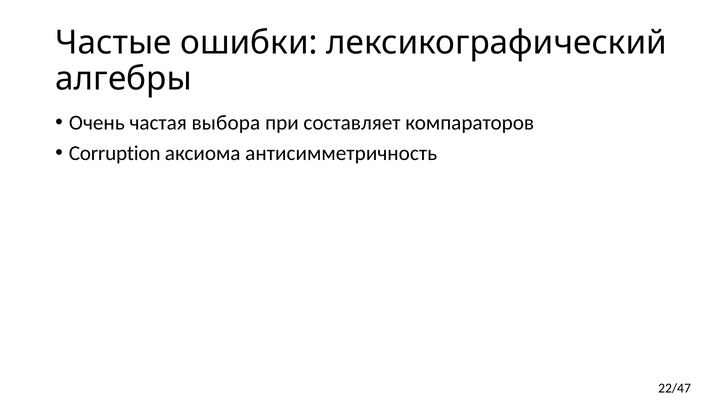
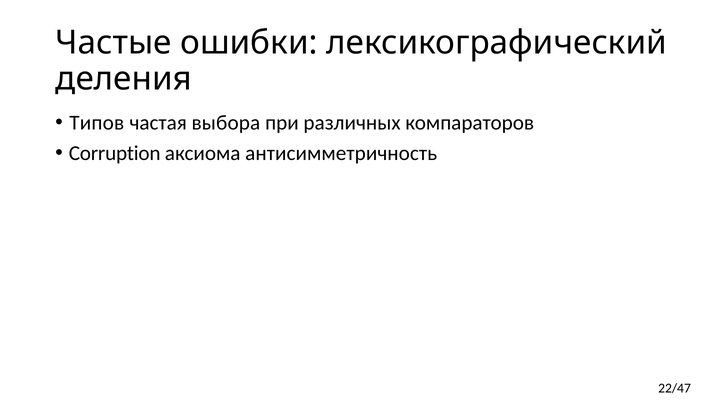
алгебры: алгебры -> деления
Очень: Очень -> Типов
составляет: составляет -> различных
